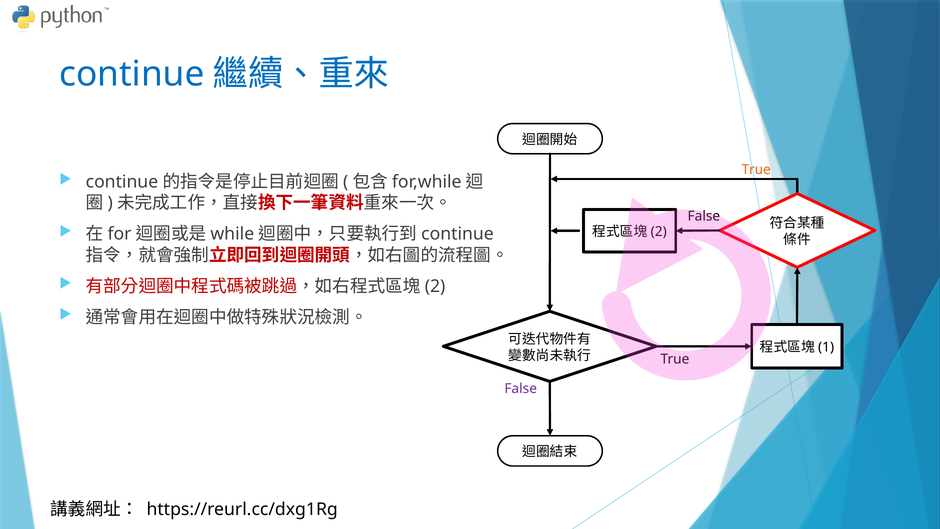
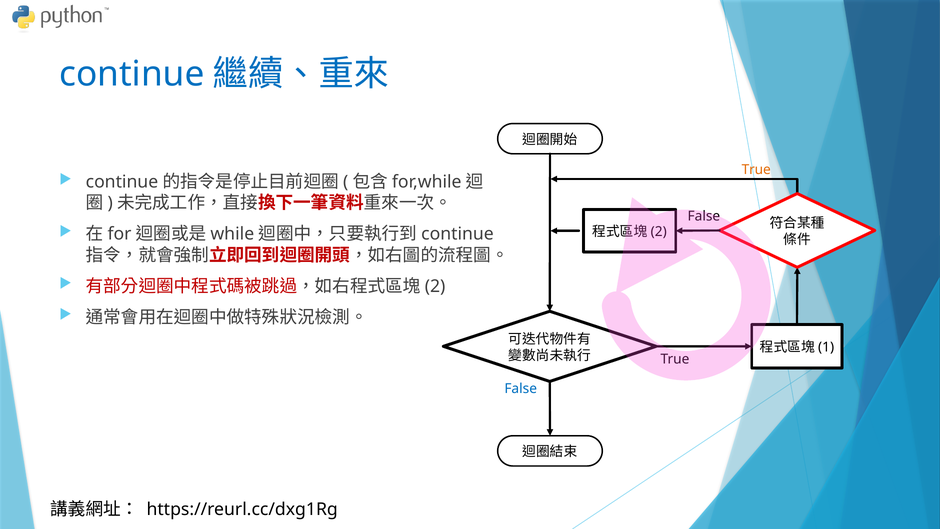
False at (521, 389) colour: purple -> blue
